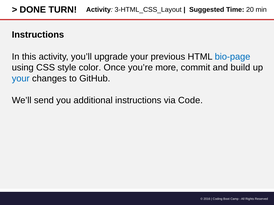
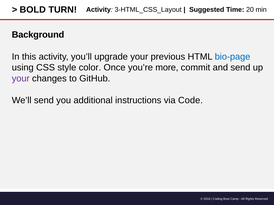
DONE: DONE -> BOLD
Instructions at (38, 35): Instructions -> Background
and build: build -> send
your at (21, 79) colour: blue -> purple
